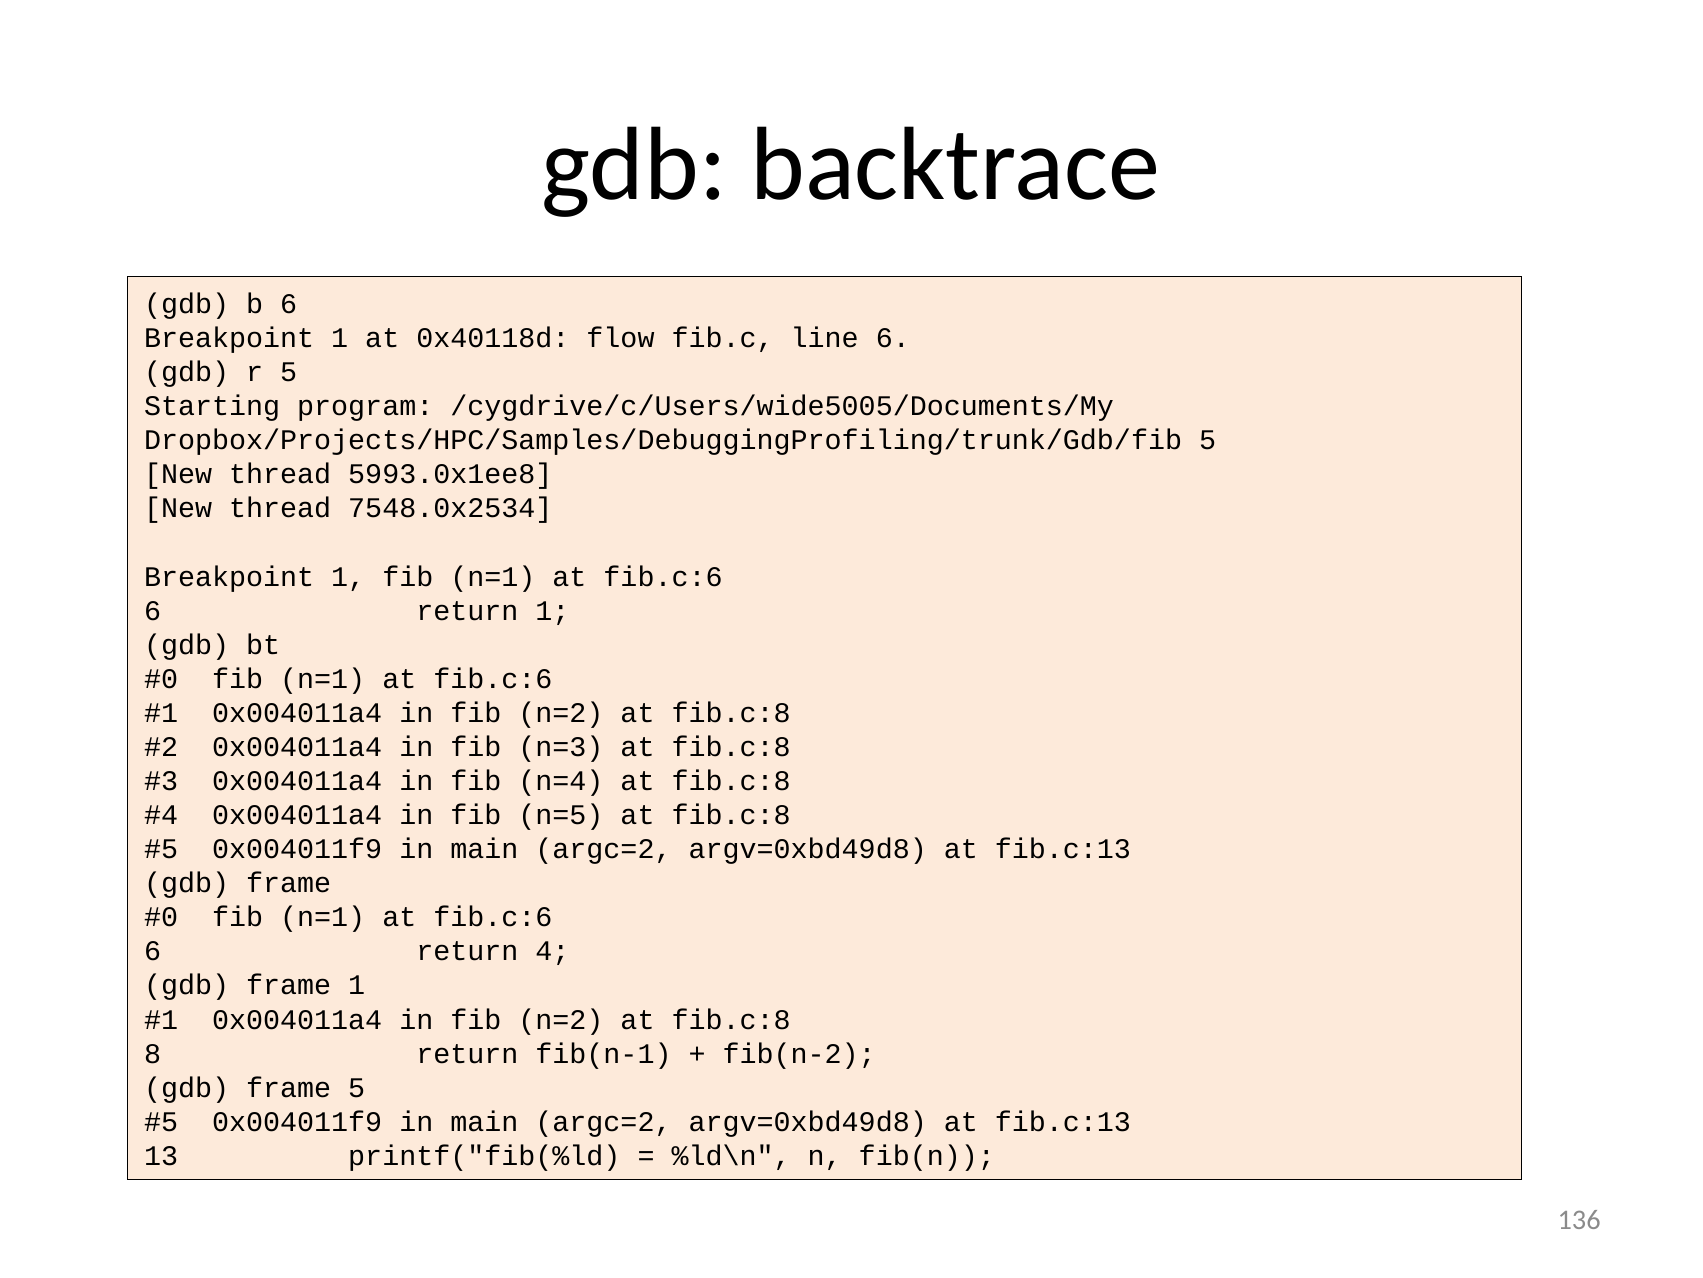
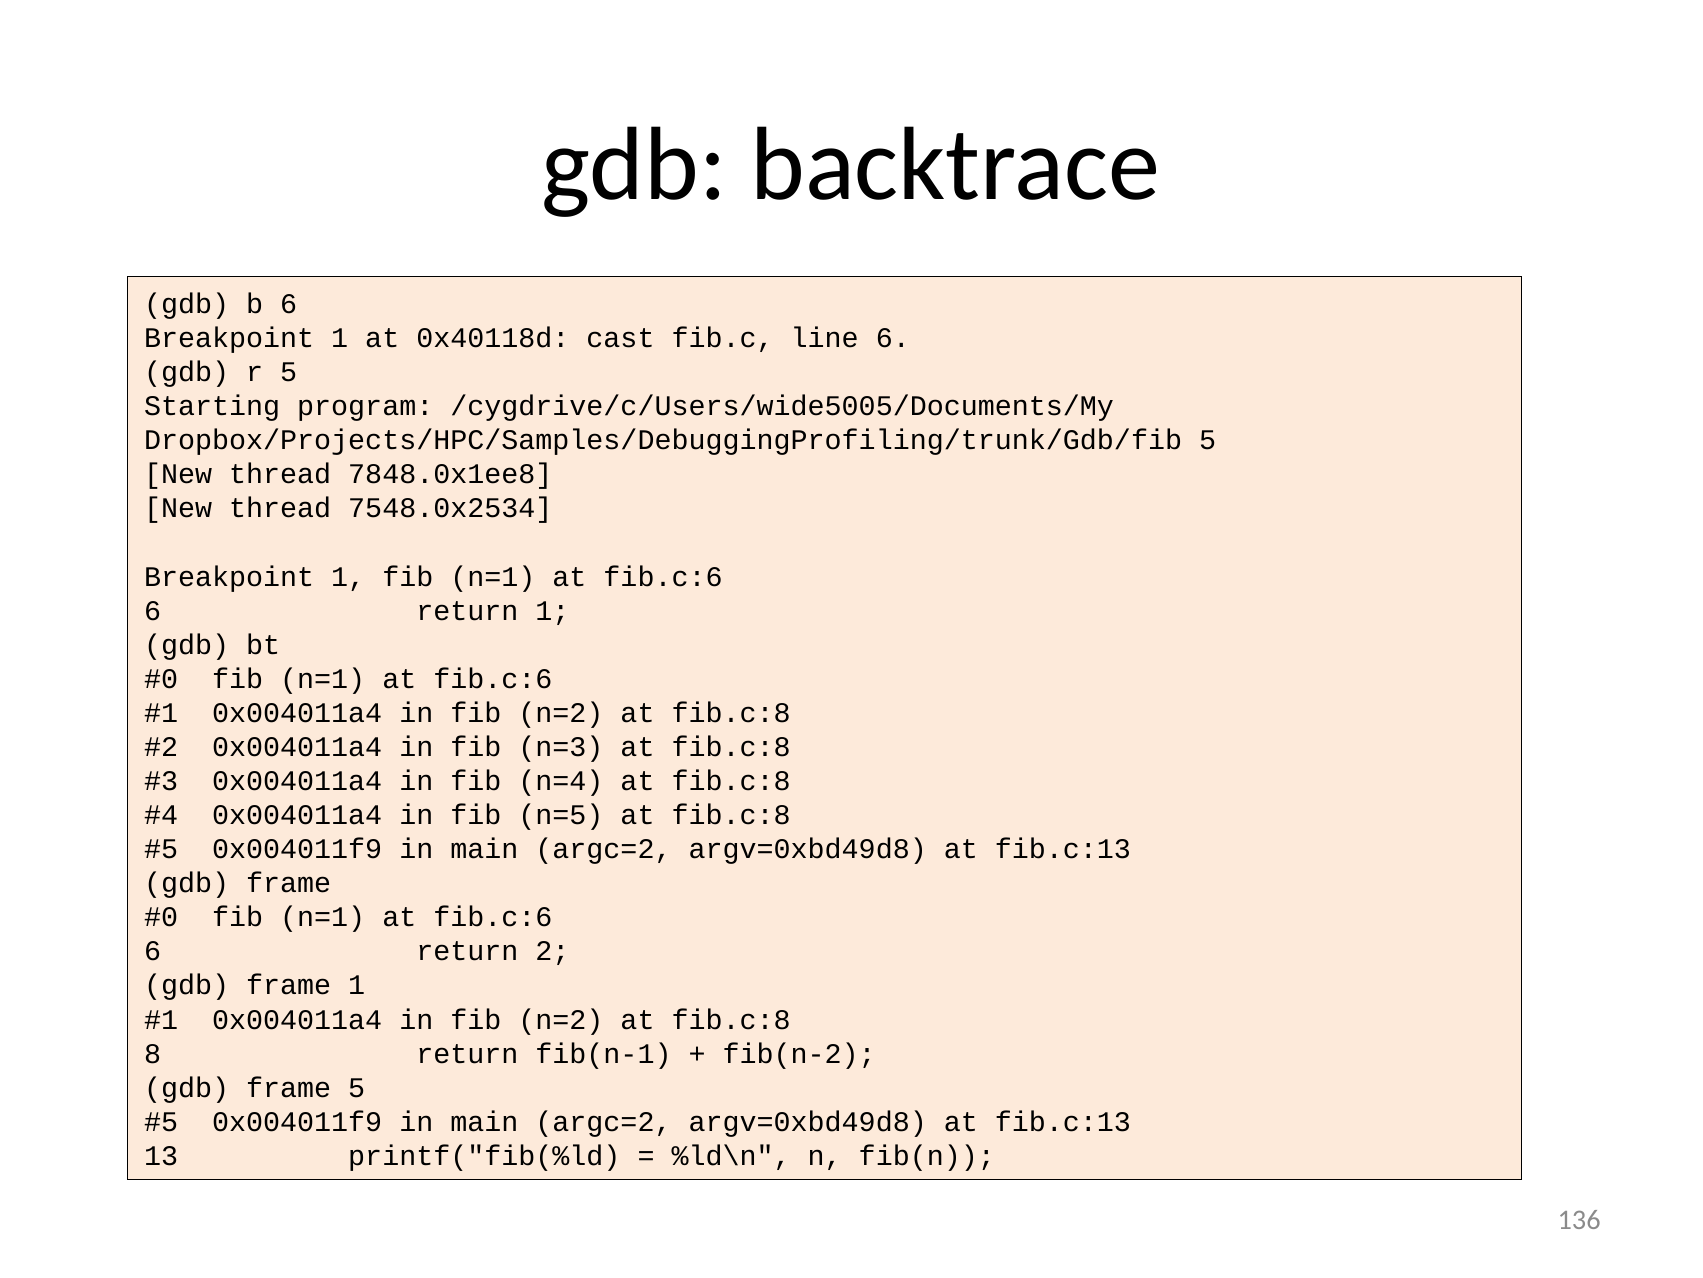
flow: flow -> cast
5993.0x1ee8: 5993.0x1ee8 -> 7848.0x1ee8
4: 4 -> 2
